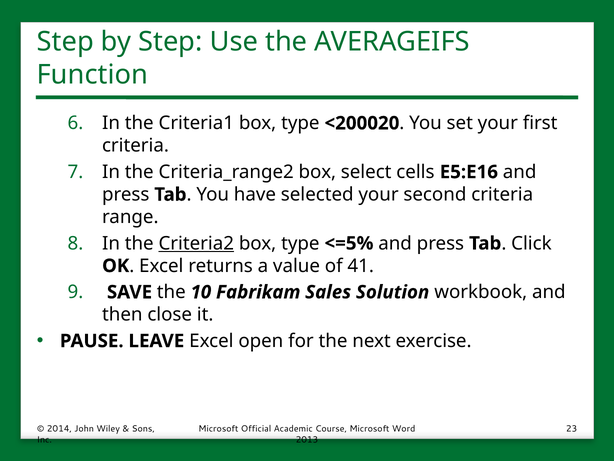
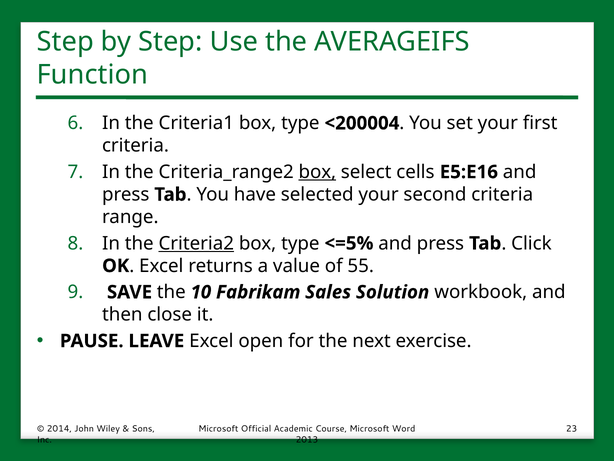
<200020: <200020 -> <200004
box at (317, 172) underline: none -> present
41: 41 -> 55
